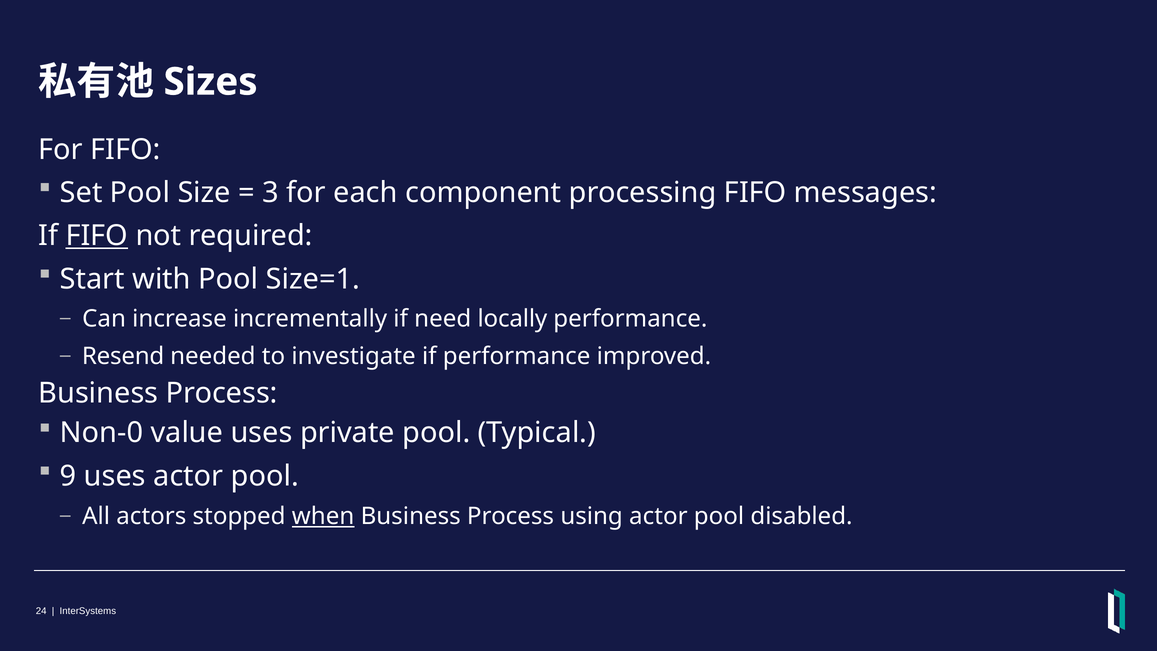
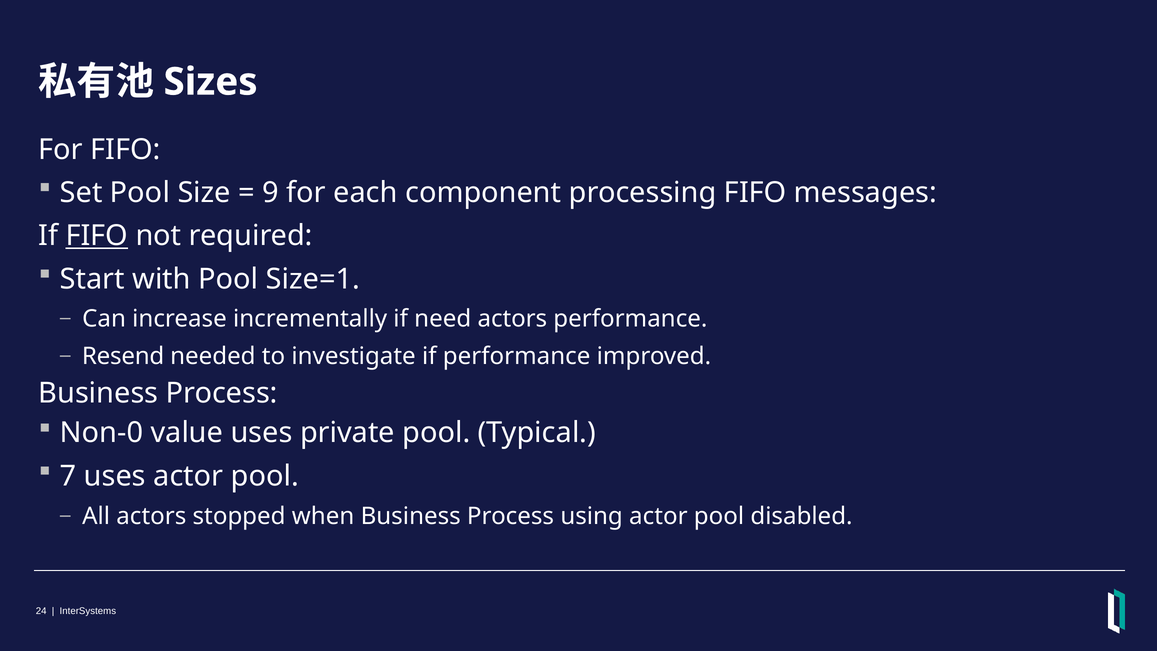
3: 3 -> 9
need locally: locally -> actors
9: 9 -> 7
when underline: present -> none
